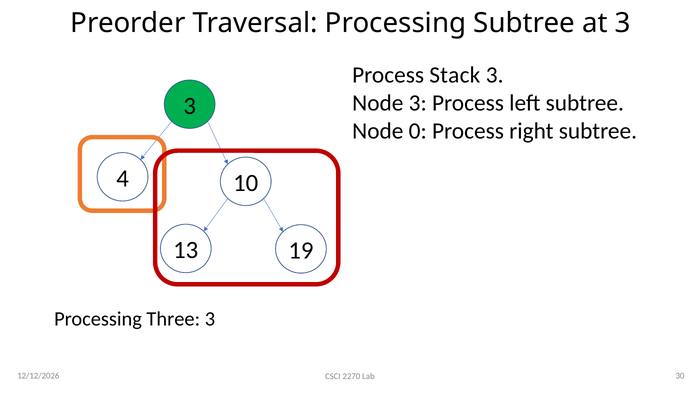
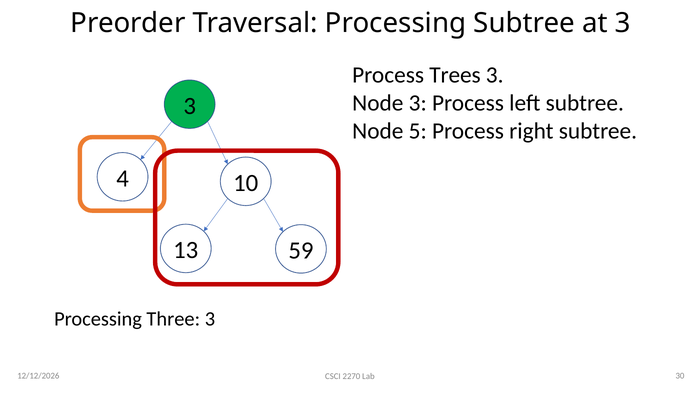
Stack: Stack -> Trees
0: 0 -> 5
19: 19 -> 59
